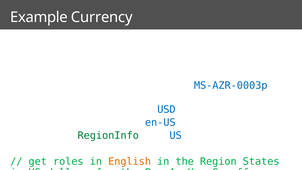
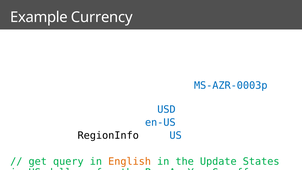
RegionInfo colour: green -> black
roles: roles -> query
Region: Region -> Update
